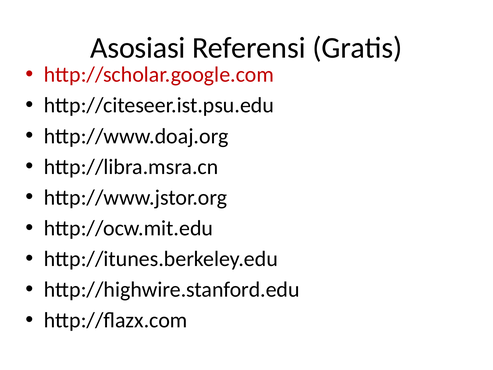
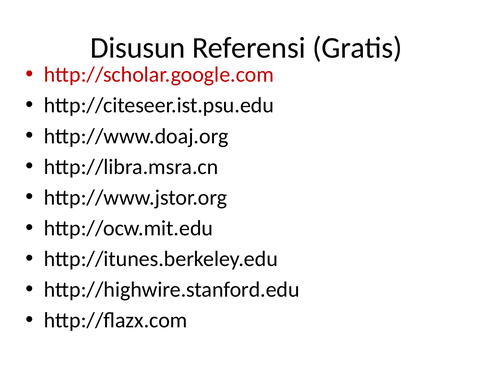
Asosiasi: Asosiasi -> Disusun
